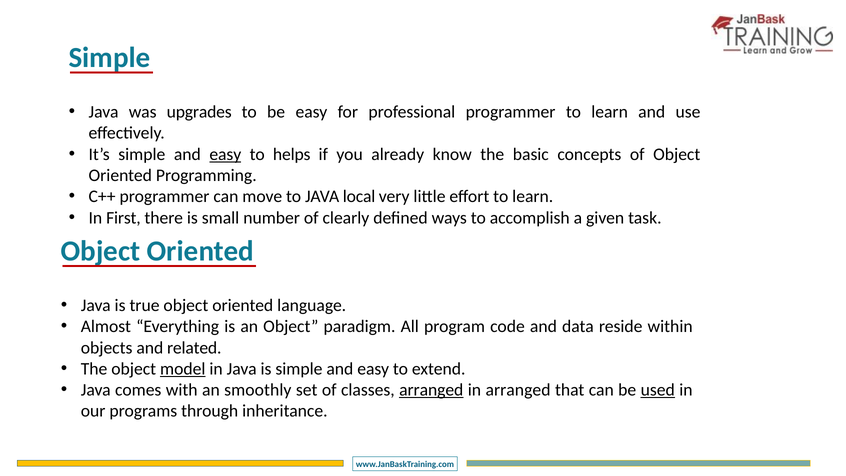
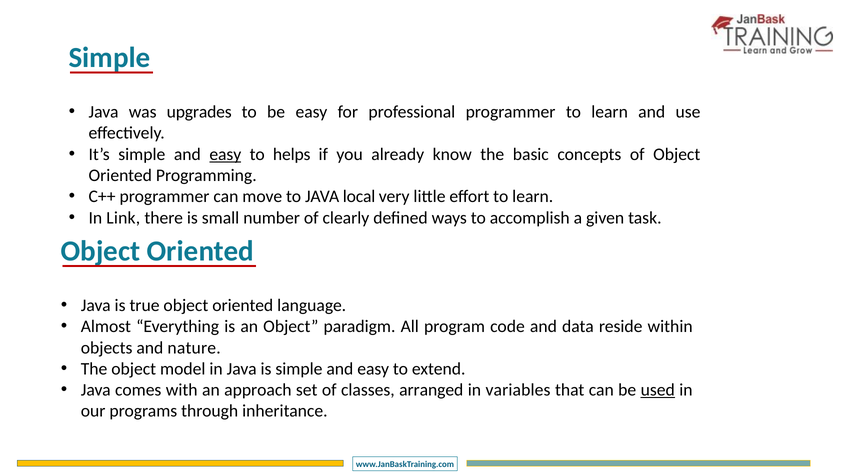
First: First -> Link
related: related -> nature
model underline: present -> none
smoothly: smoothly -> approach
arranged at (431, 390) underline: present -> none
in arranged: arranged -> variables
